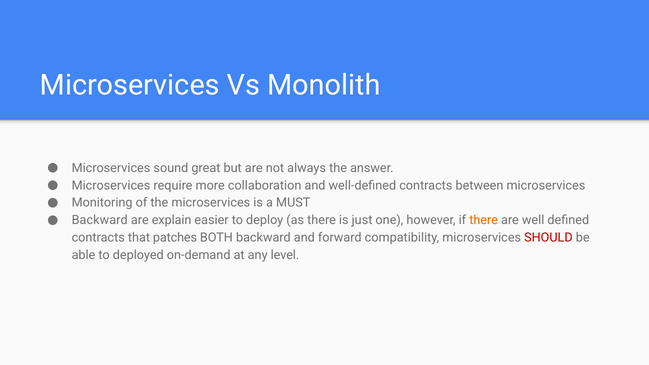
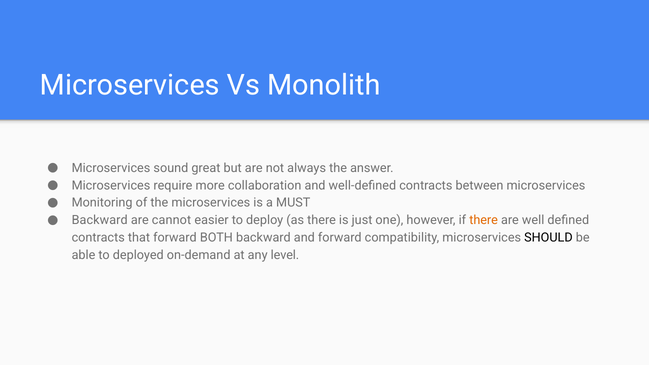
explain: explain -> cannot
that patches: patches -> forward
SHOULD colour: red -> black
